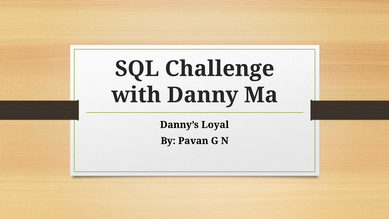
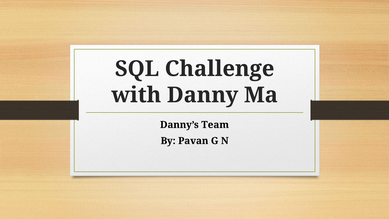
Loyal: Loyal -> Team
